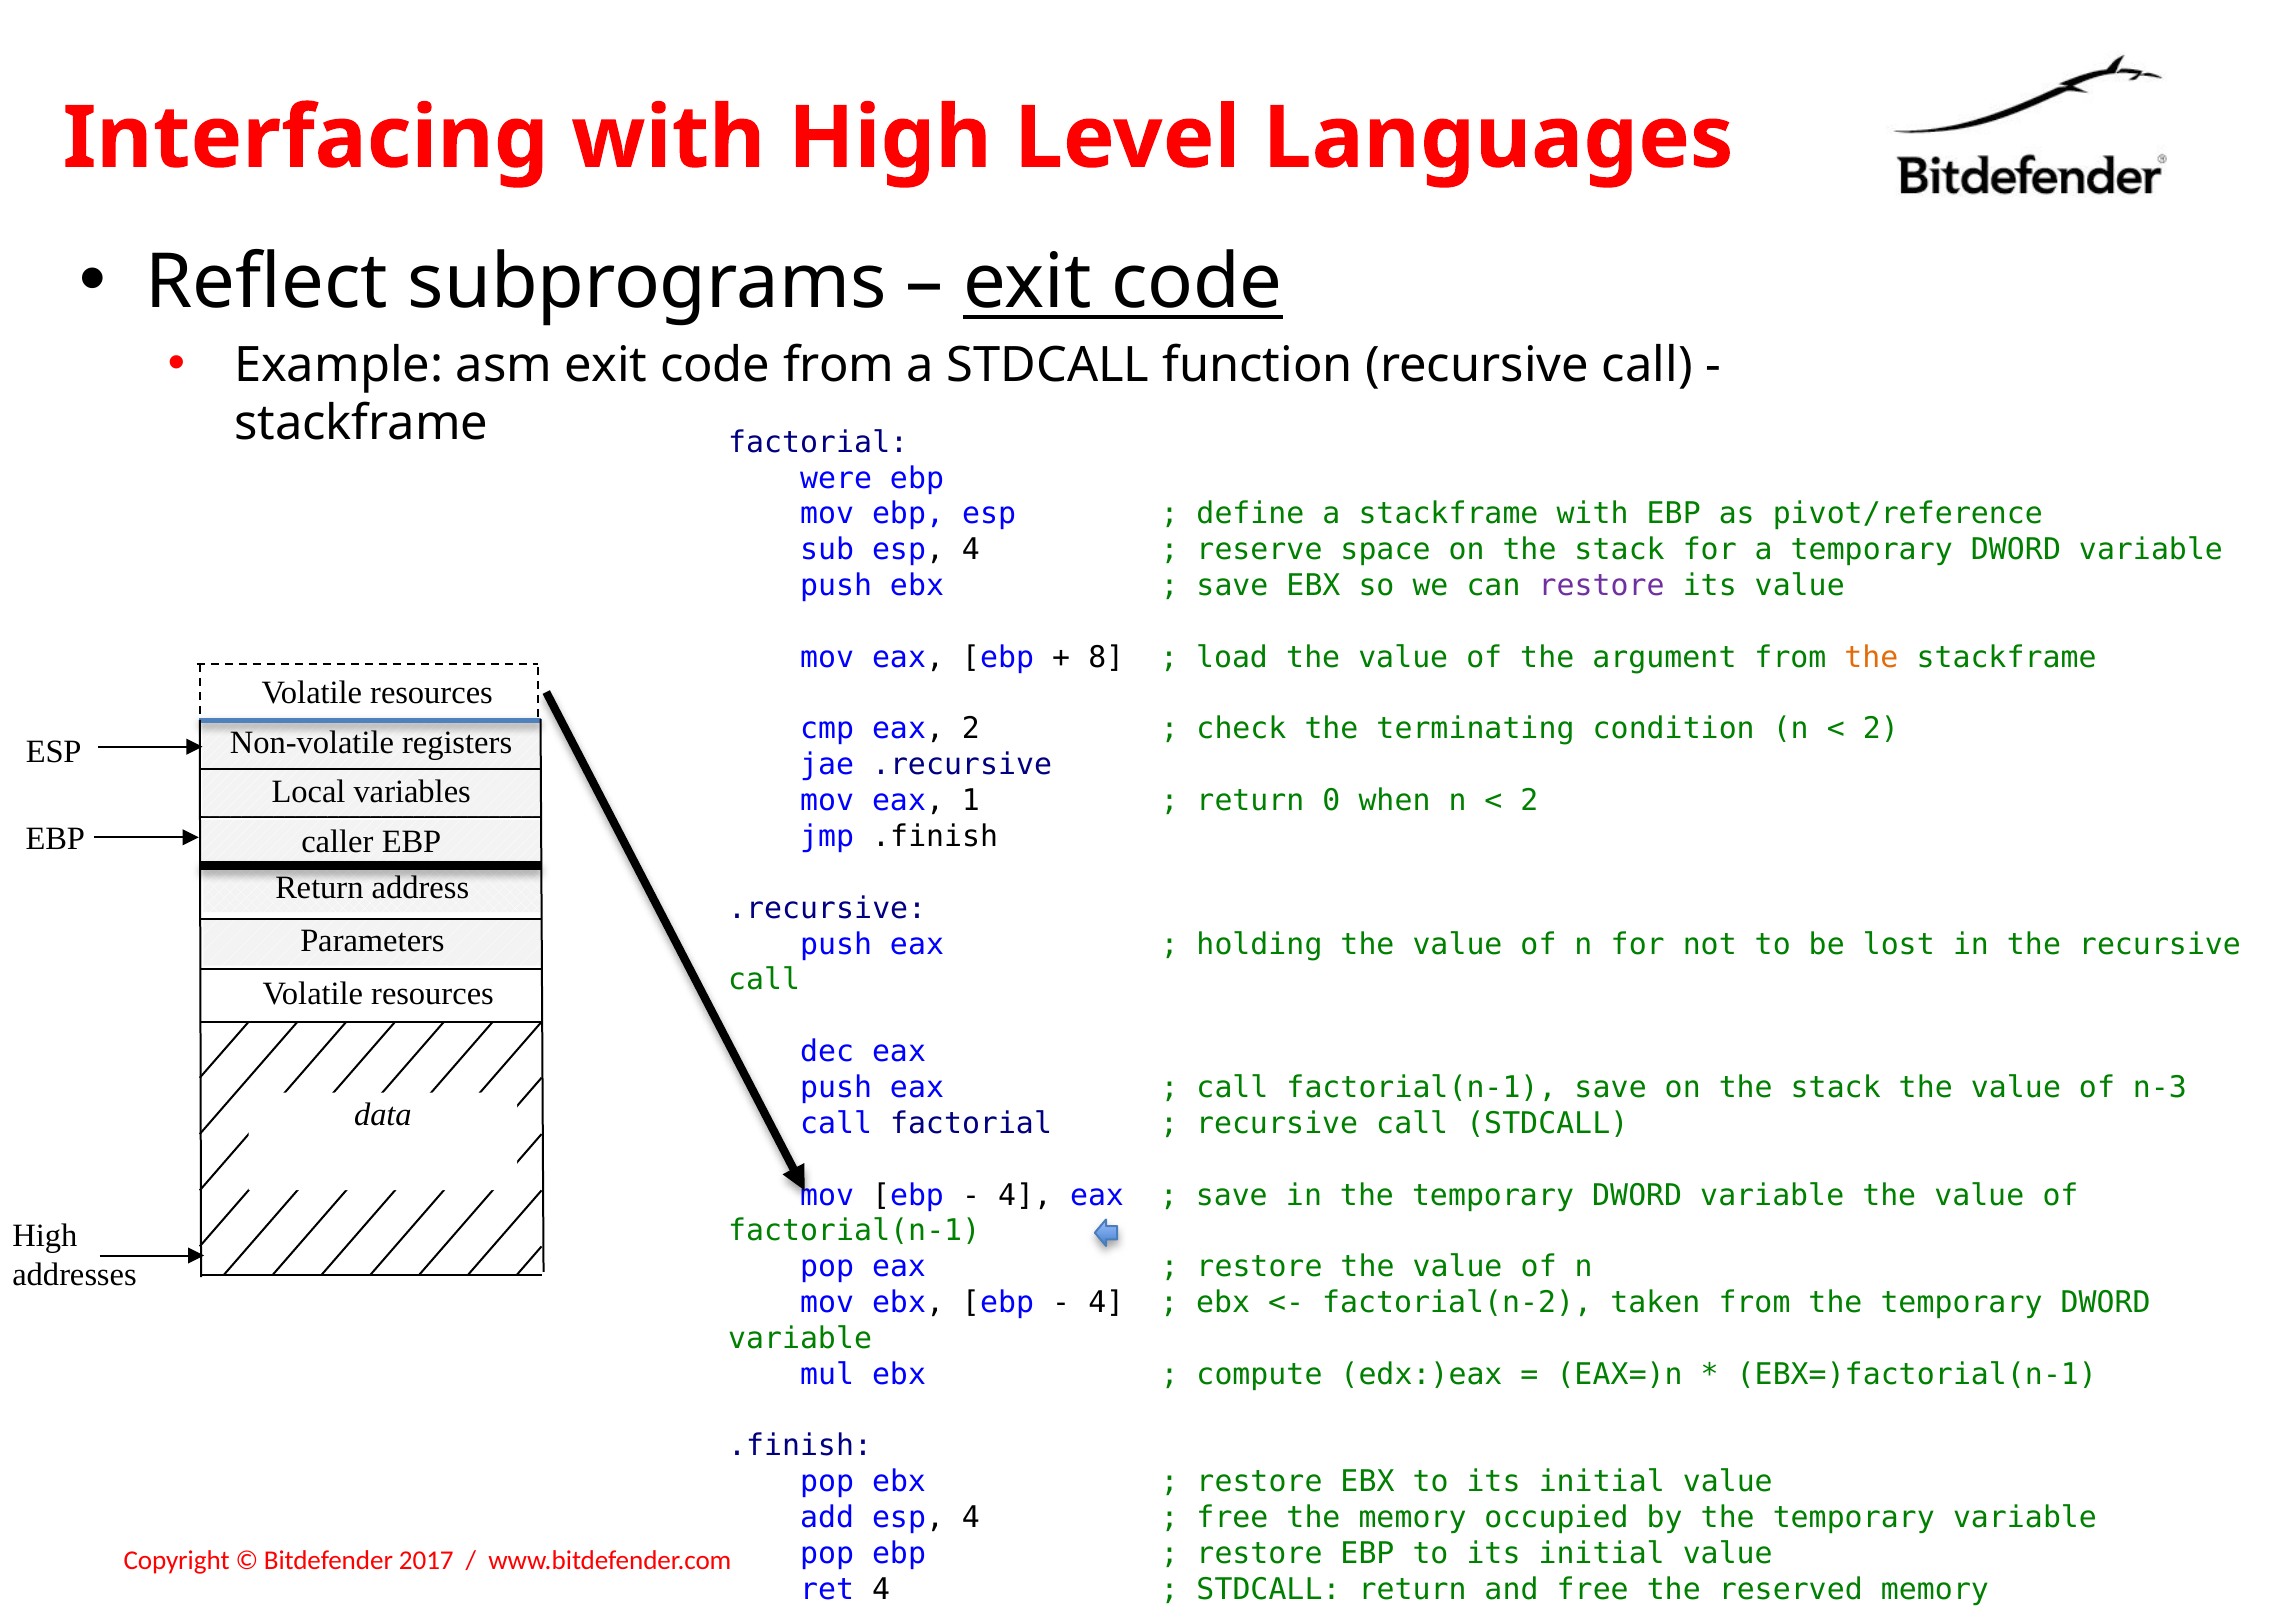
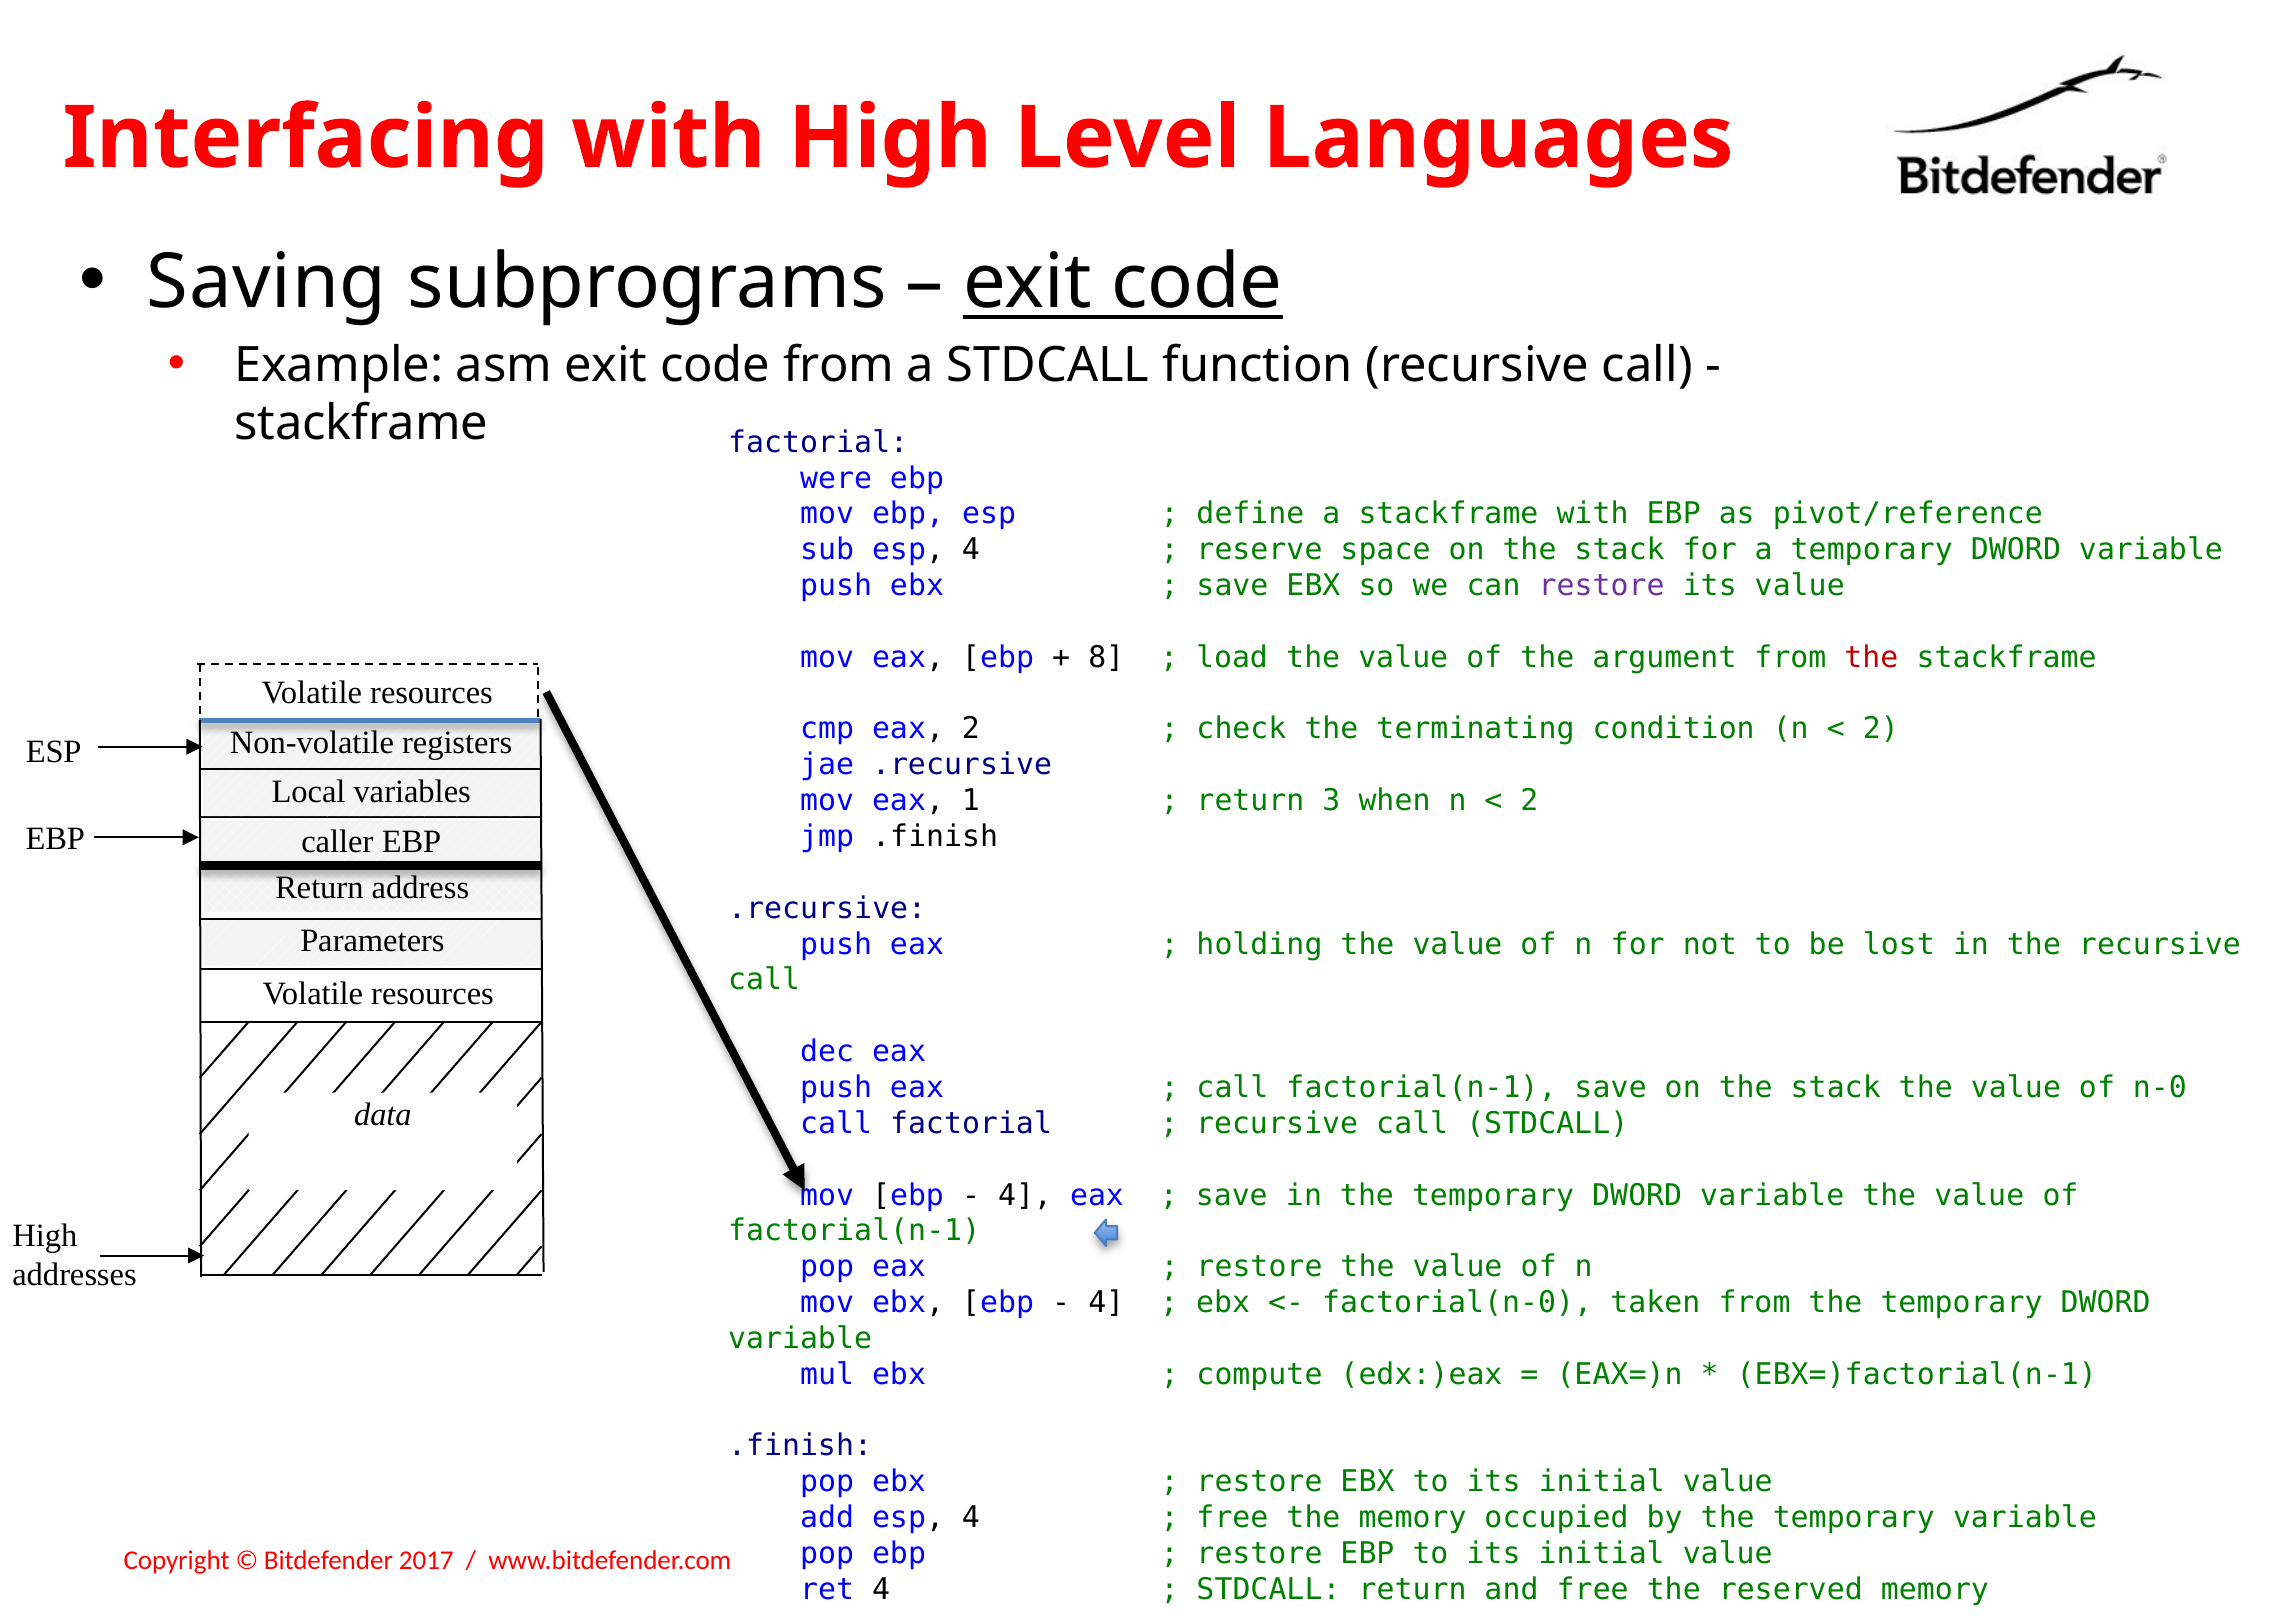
Reflect: Reflect -> Saving
the at (1871, 657) colour: orange -> red
0: 0 -> 3
n-3: n-3 -> n-0
factorial(n-2: factorial(n-2 -> factorial(n-0
